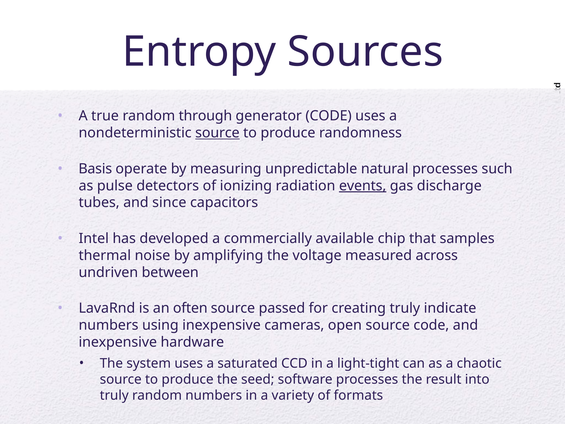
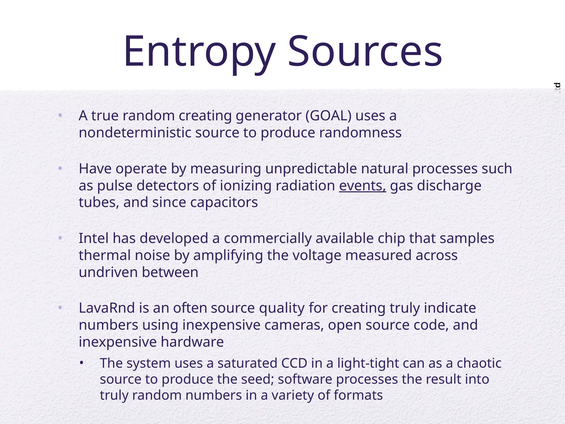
random through: through -> creating
generator CODE: CODE -> GOAL
source at (217, 133) underline: present -> none
Basis: Basis -> Have
passed: passed -> quality
